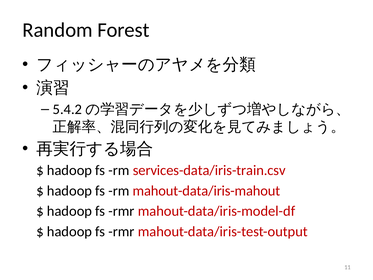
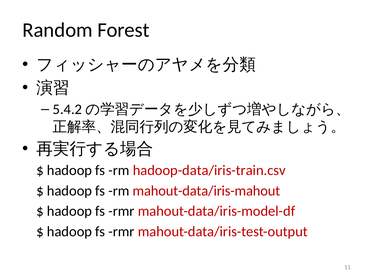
services-data/iris-train.csv: services-data/iris-train.csv -> hadoop-data/iris-train.csv
